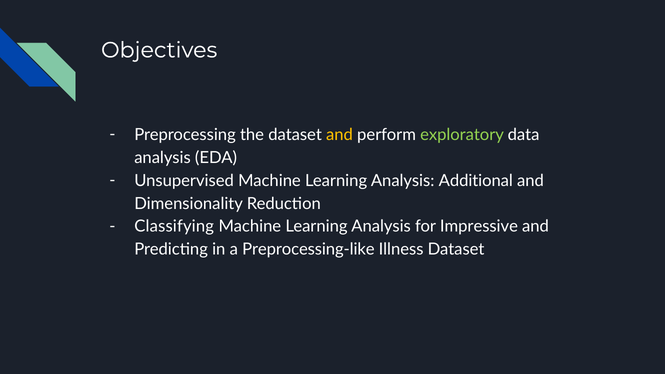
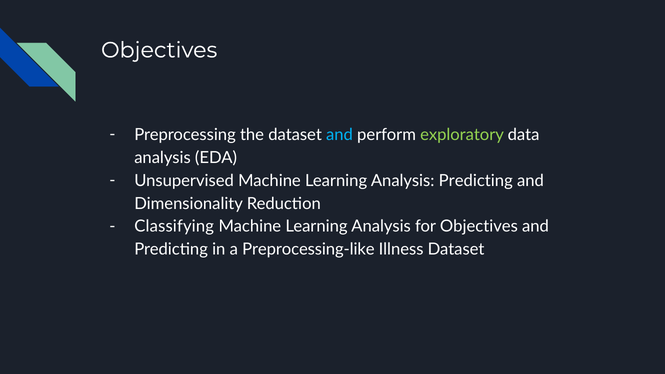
and at (339, 135) colour: yellow -> light blue
Analysis Additional: Additional -> Predicting
for Impressive: Impressive -> Objectives
